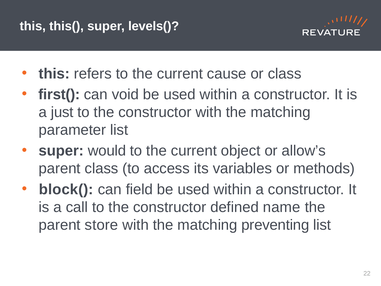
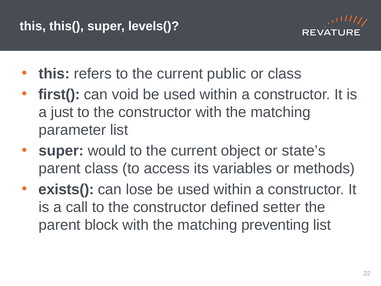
cause: cause -> public
allow’s: allow’s -> state’s
block(: block( -> exists(
field: field -> lose
name: name -> setter
store: store -> block
